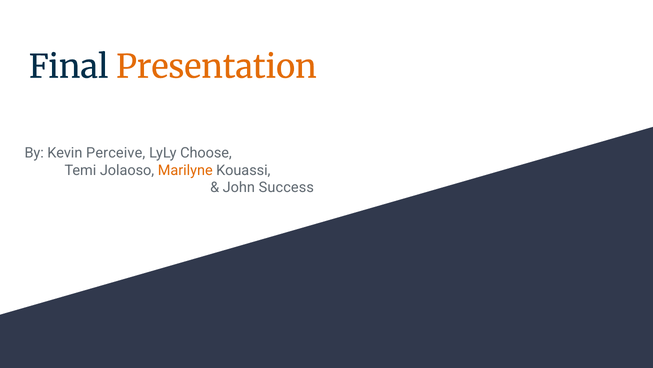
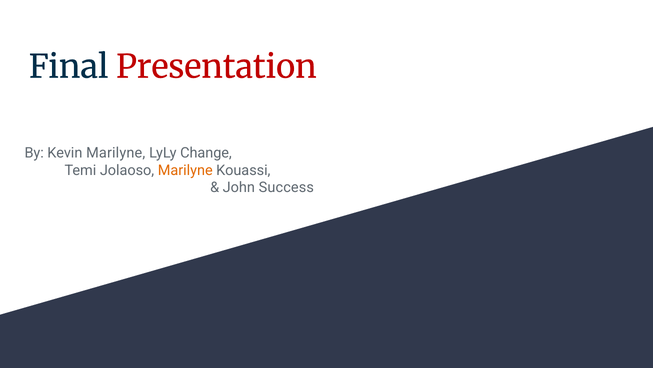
Presentation colour: orange -> red
Kevin Perceive: Perceive -> Marilyne
Choose: Choose -> Change
